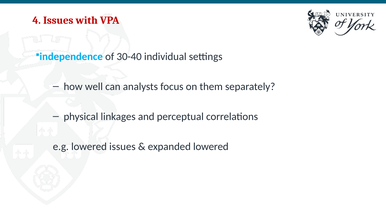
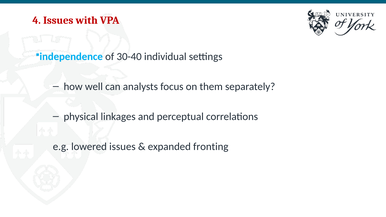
expanded lowered: lowered -> fronting
